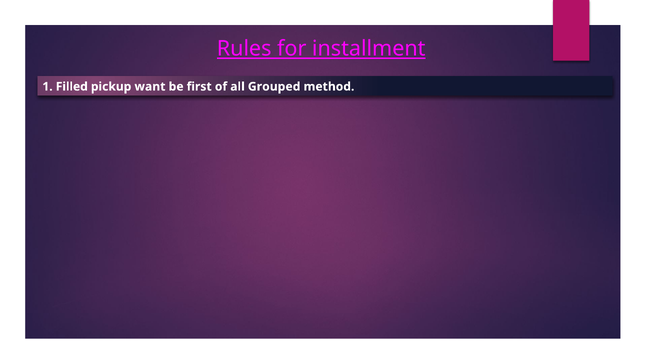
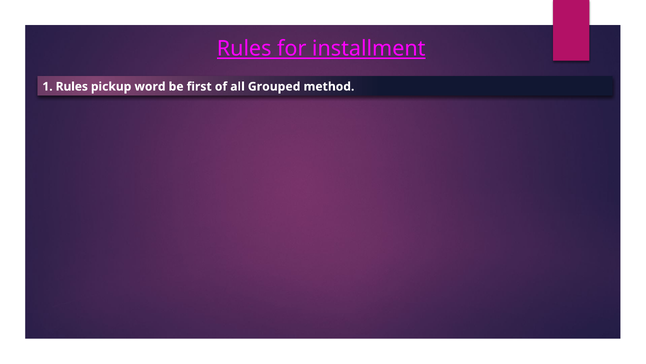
1 Filled: Filled -> Rules
want: want -> word
